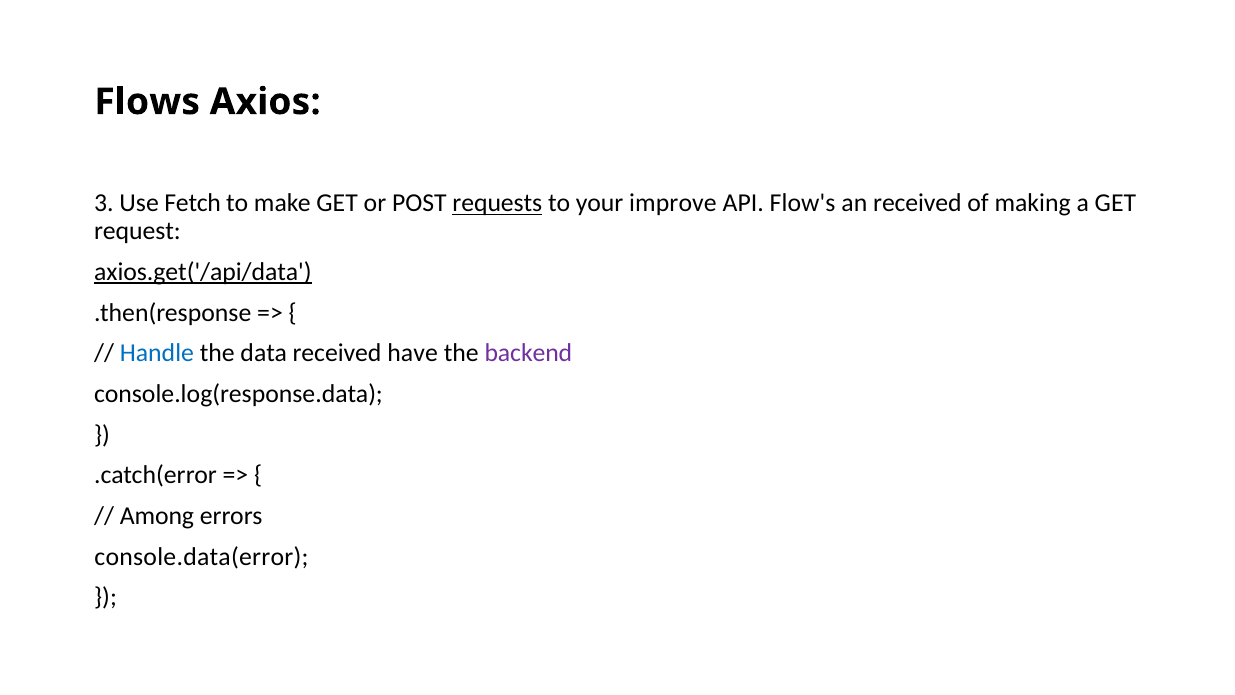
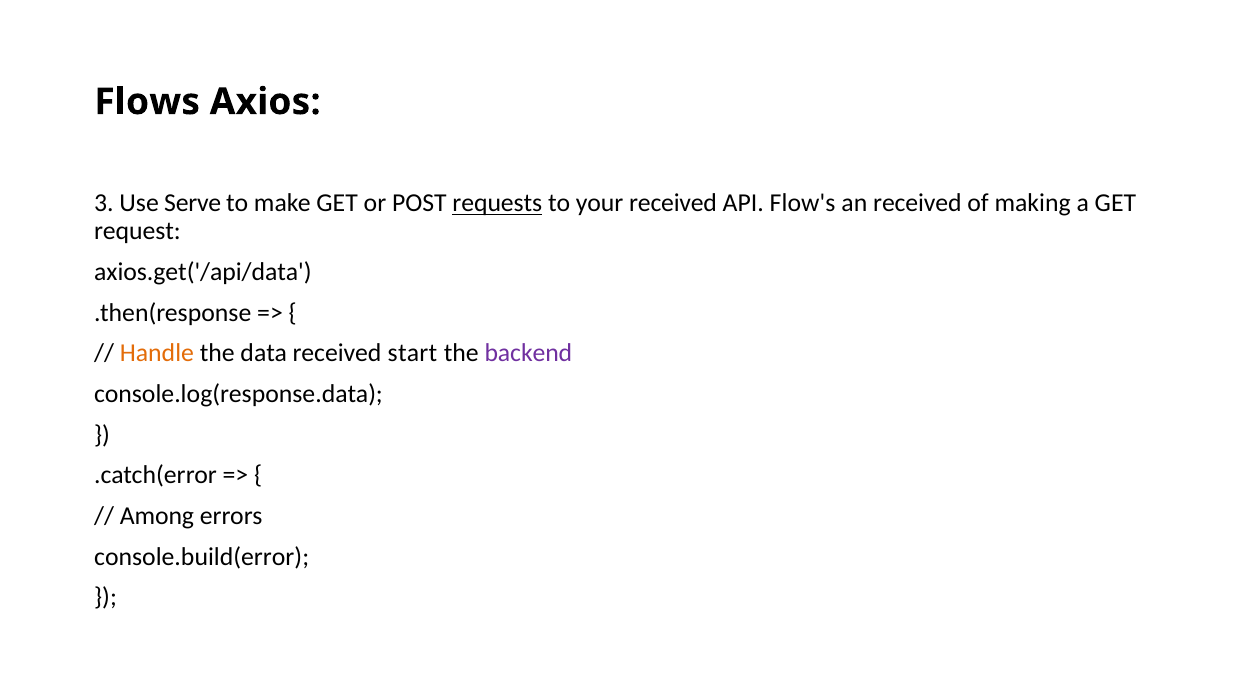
Fetch: Fetch -> Serve
your improve: improve -> received
axios.get('/api/data underline: present -> none
Handle colour: blue -> orange
have: have -> start
console.data(error: console.data(error -> console.build(error
